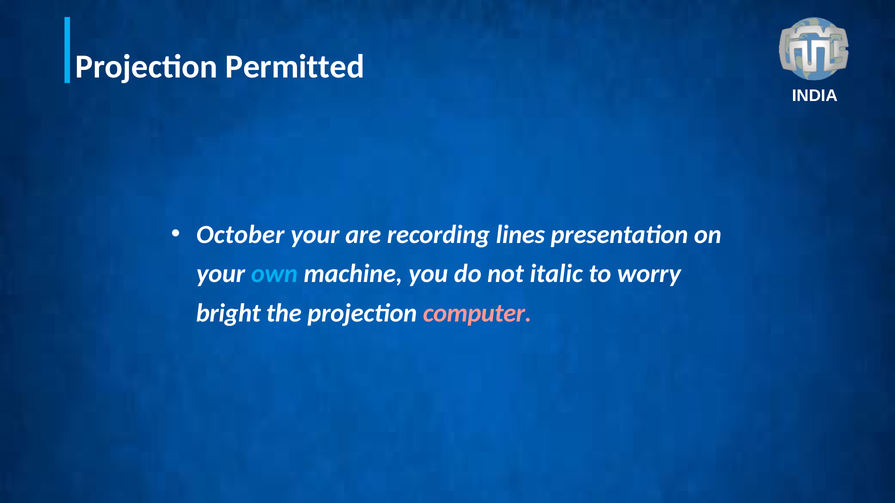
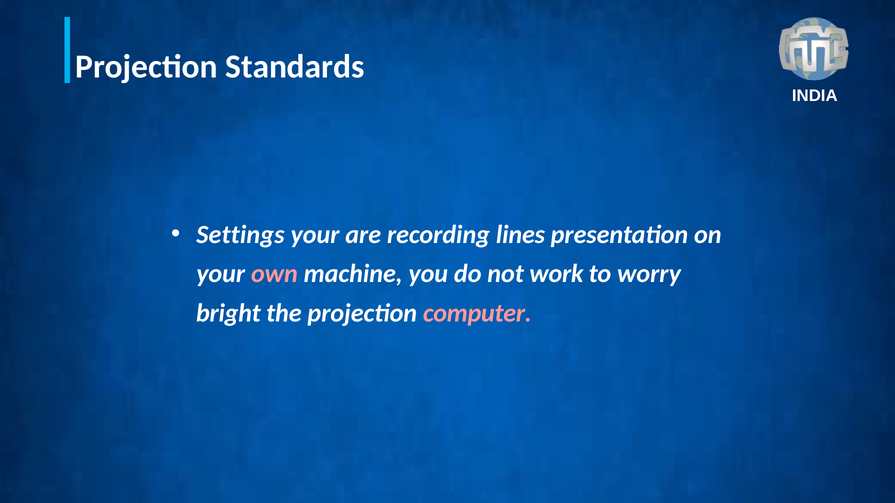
Permitted: Permitted -> Standards
October: October -> Settings
own colour: light blue -> pink
italic: italic -> work
